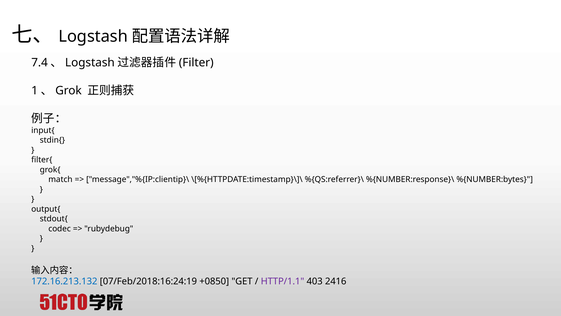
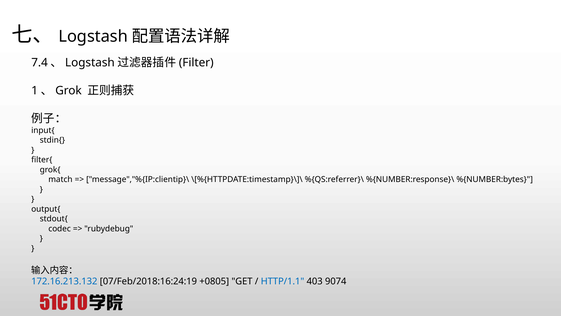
+0850: +0850 -> +0805
HTTP/1.1 colour: purple -> blue
2416: 2416 -> 9074
